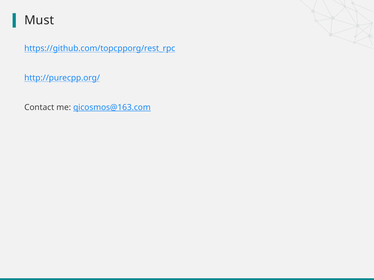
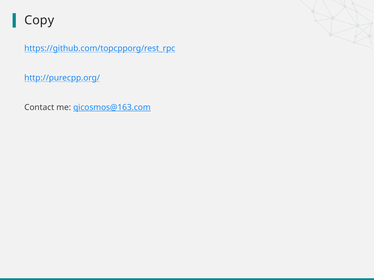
Must: Must -> Copy
